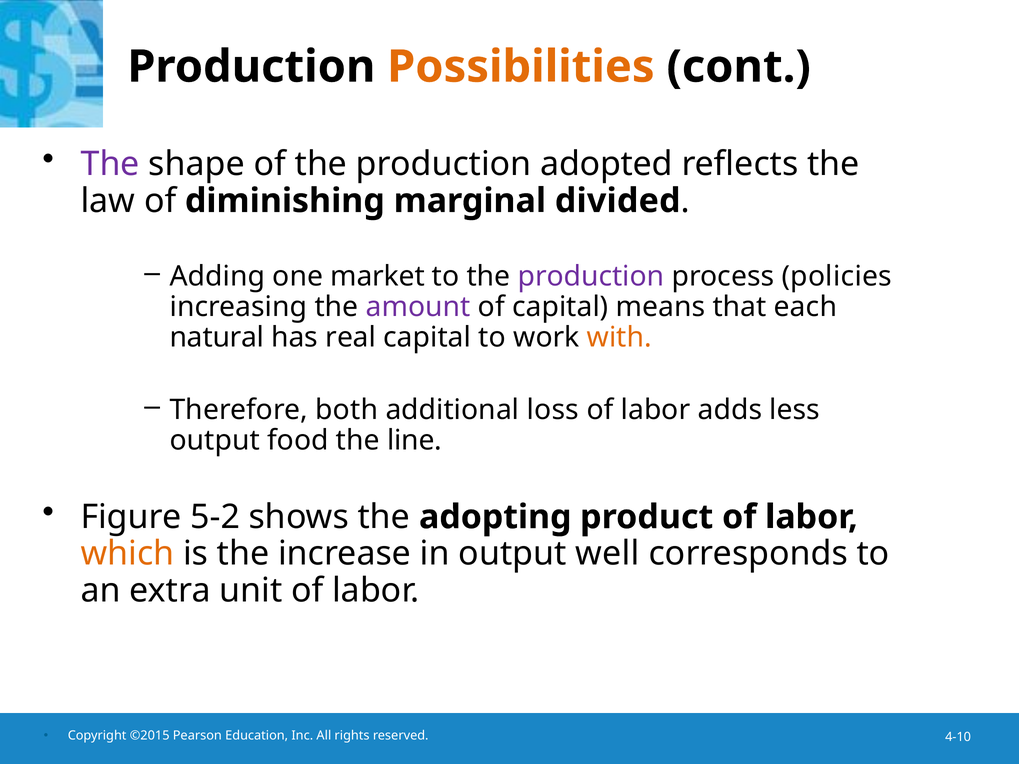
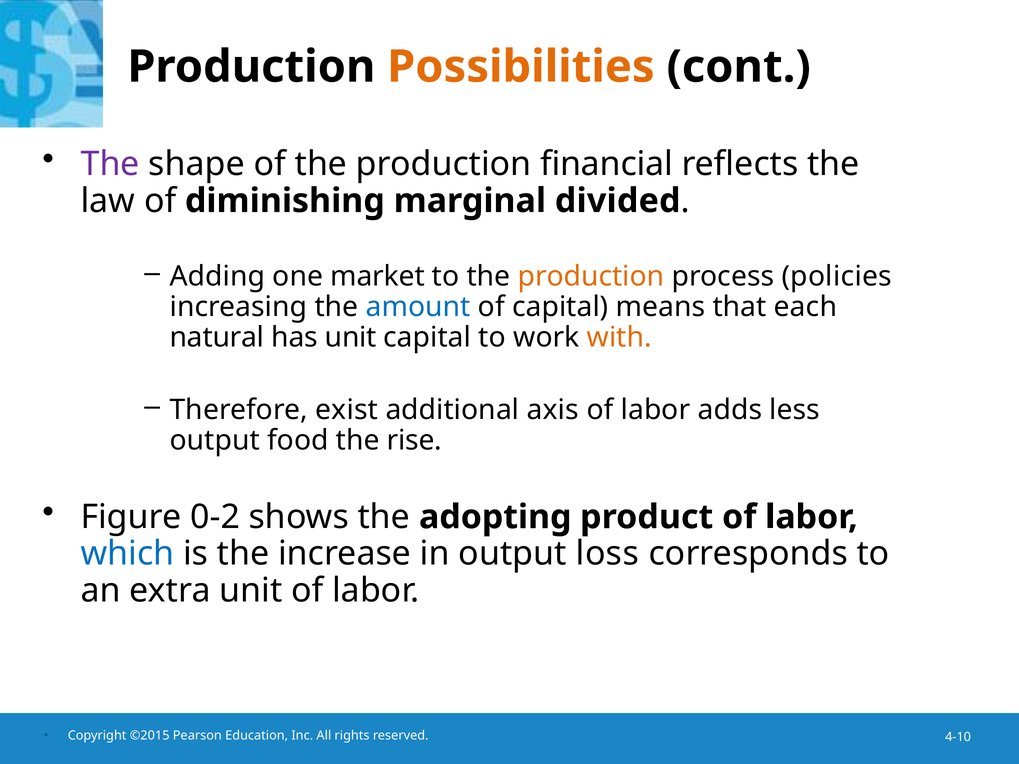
adopted: adopted -> financial
production at (591, 276) colour: purple -> orange
amount colour: purple -> blue
has real: real -> unit
both: both -> exist
loss: loss -> axis
line: line -> rise
5-2: 5-2 -> 0-2
which colour: orange -> blue
well: well -> loss
